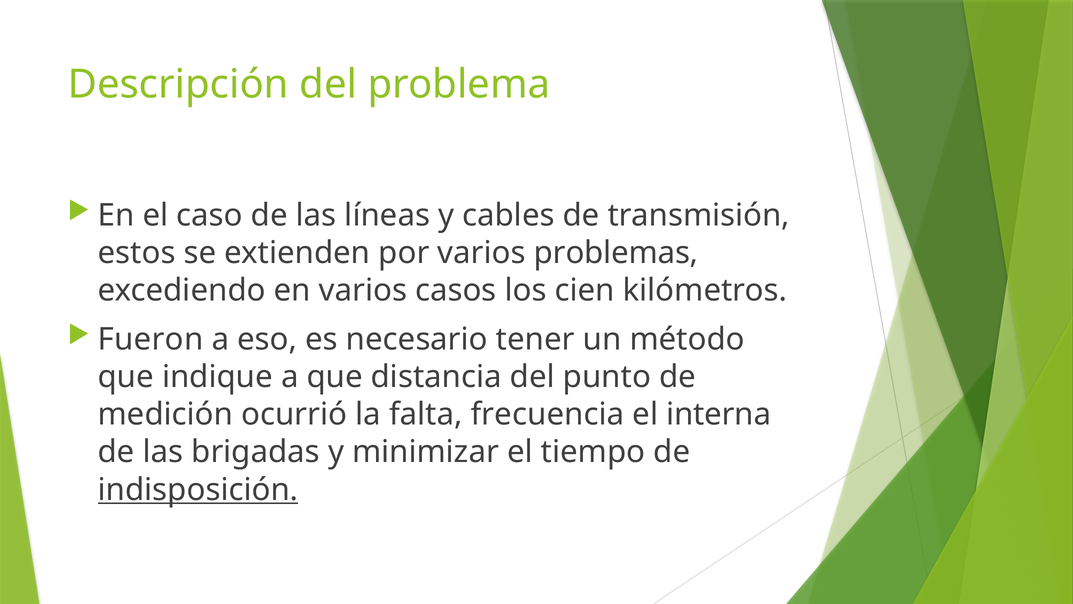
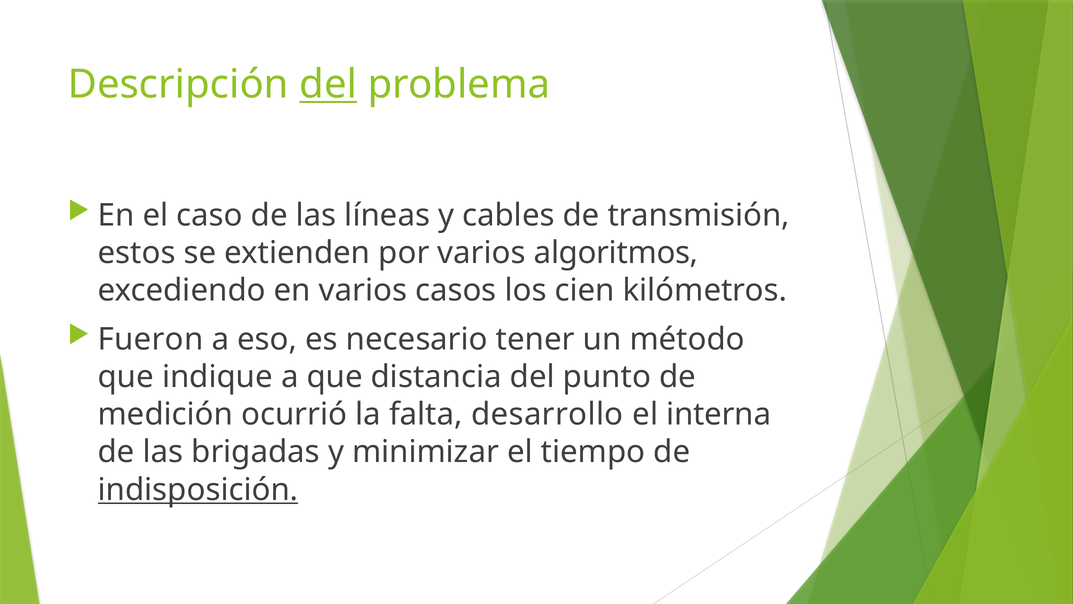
del at (328, 85) underline: none -> present
problemas: problemas -> algoritmos
frecuencia: frecuencia -> desarrollo
